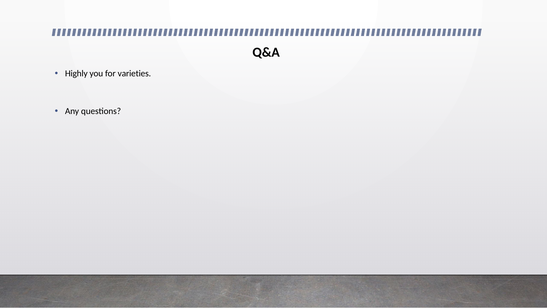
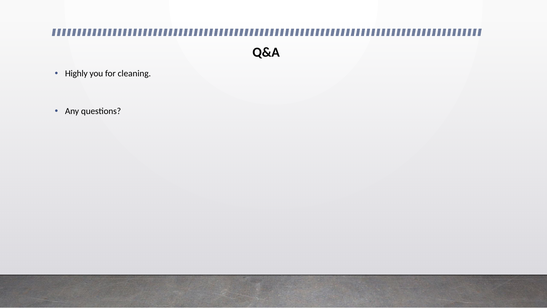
varieties: varieties -> cleaning
